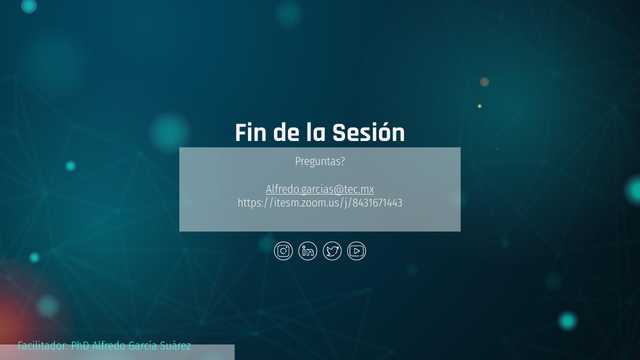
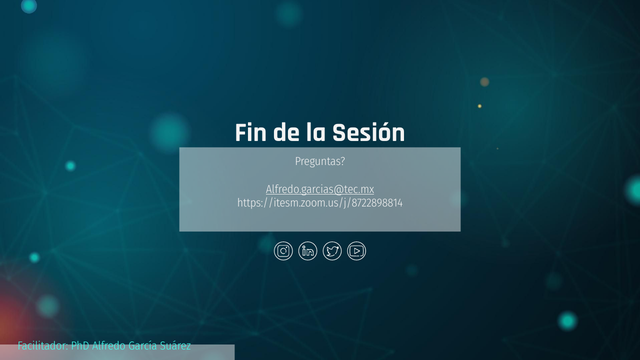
https://itesm.zoom.us/j/8431671443: https://itesm.zoom.us/j/8431671443 -> https://itesm.zoom.us/j/8722898814
